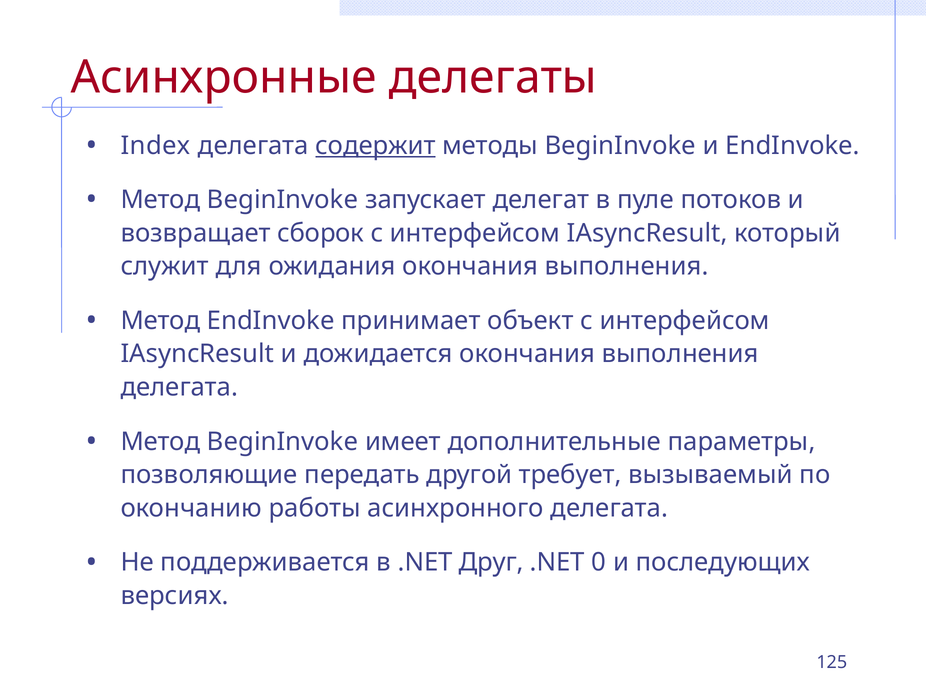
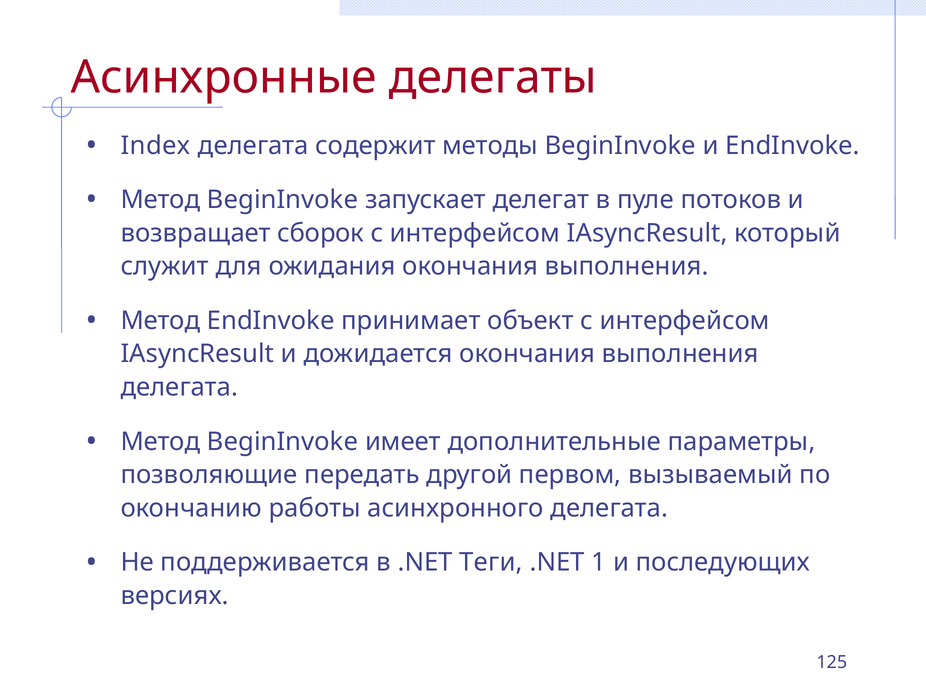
содержит underline: present -> none
требует: требует -> первом
Друг: Друг -> Теги
0: 0 -> 1
